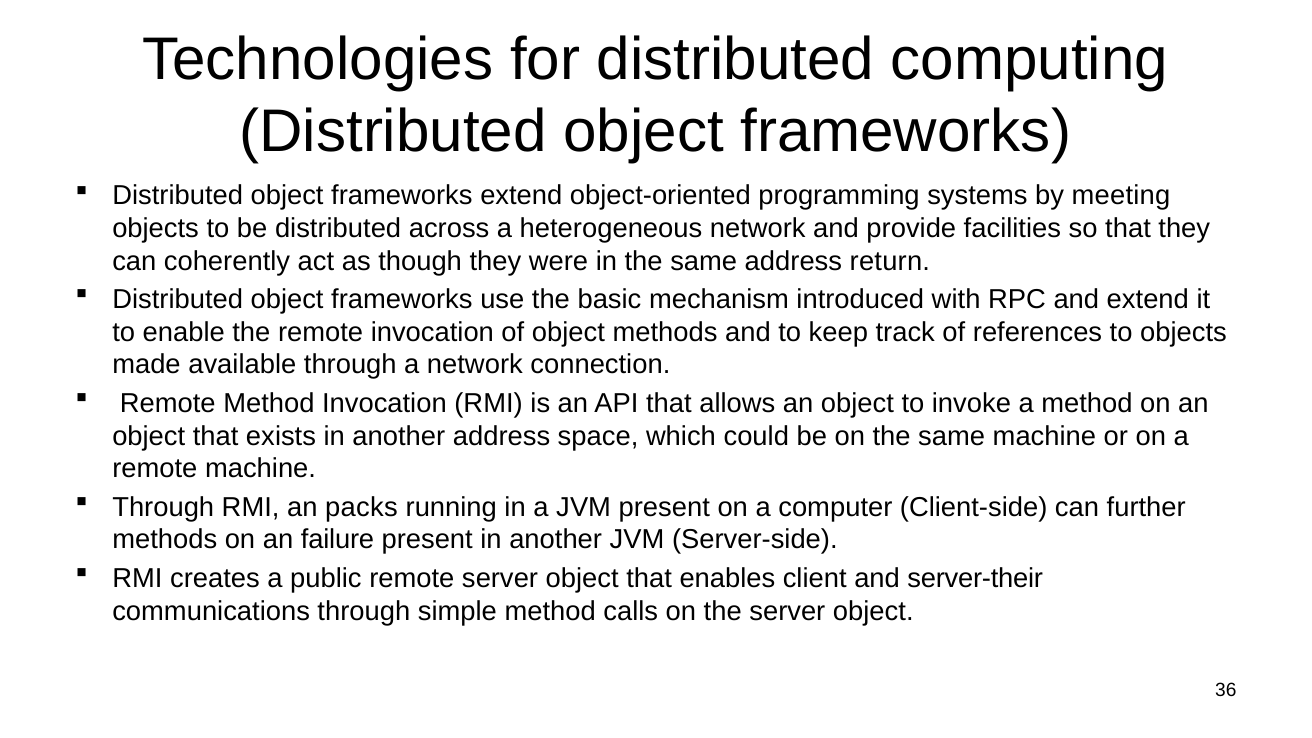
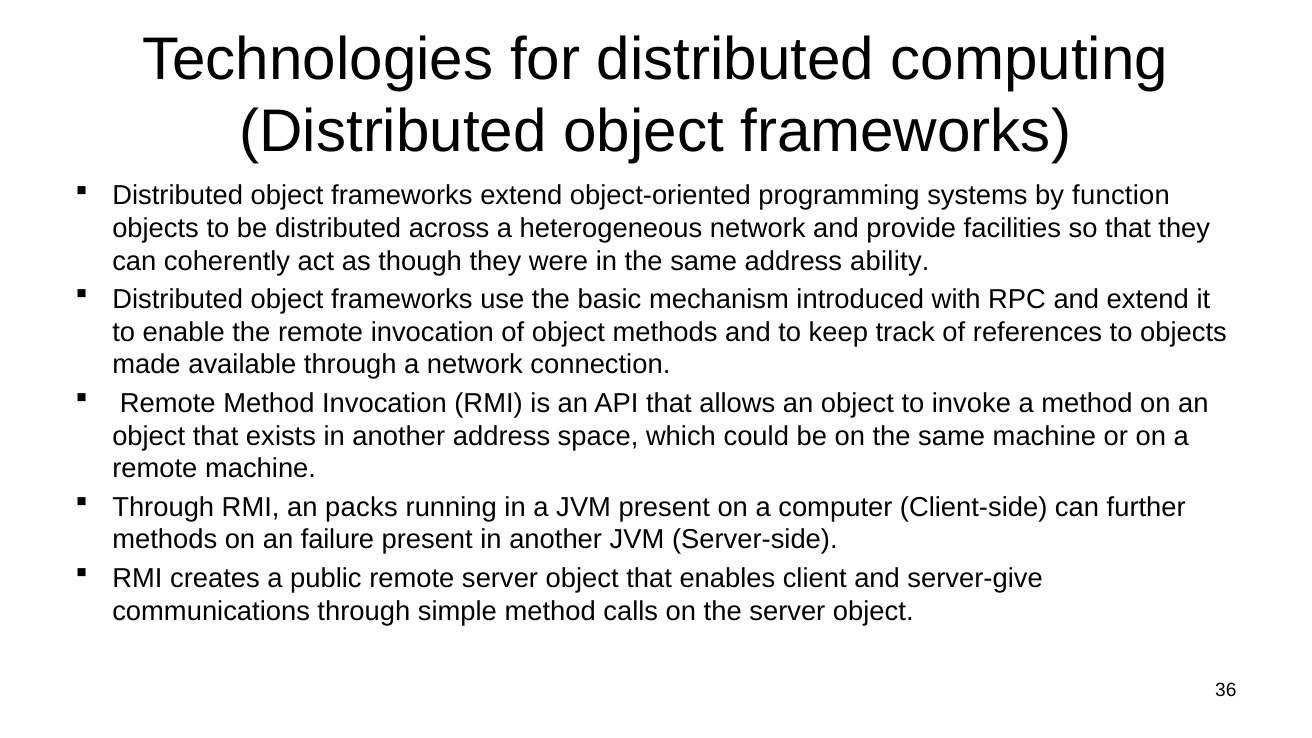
meeting: meeting -> function
return: return -> ability
server-their: server-their -> server-give
